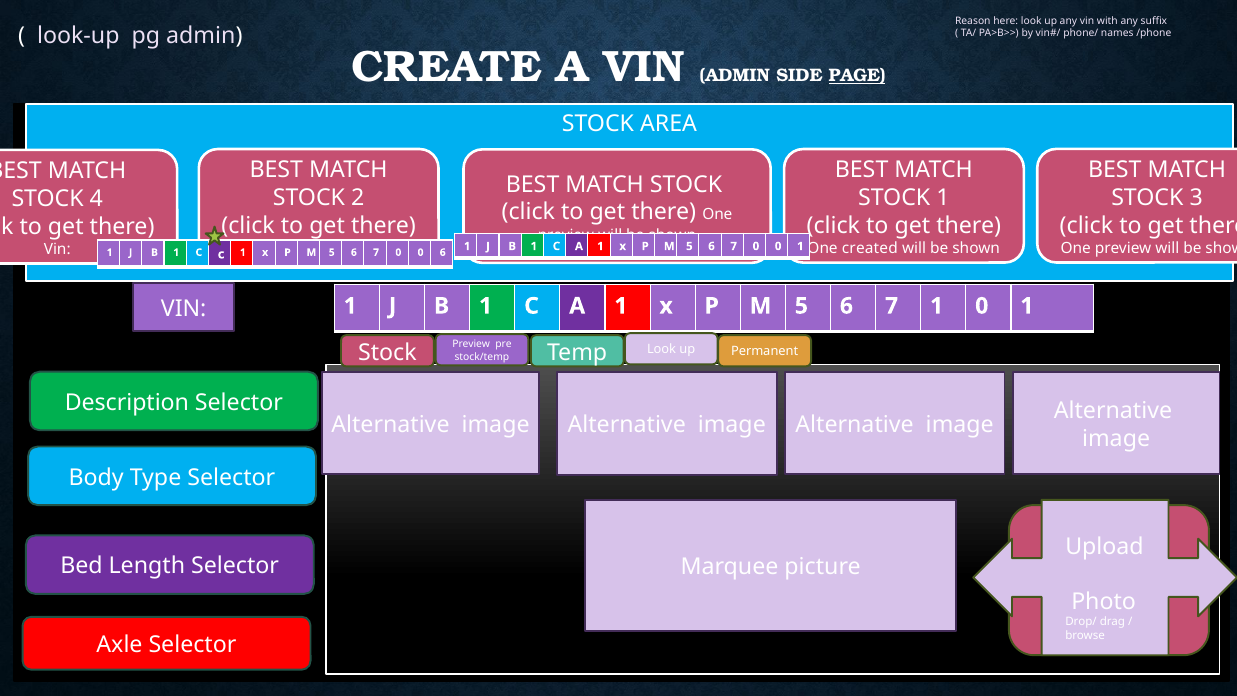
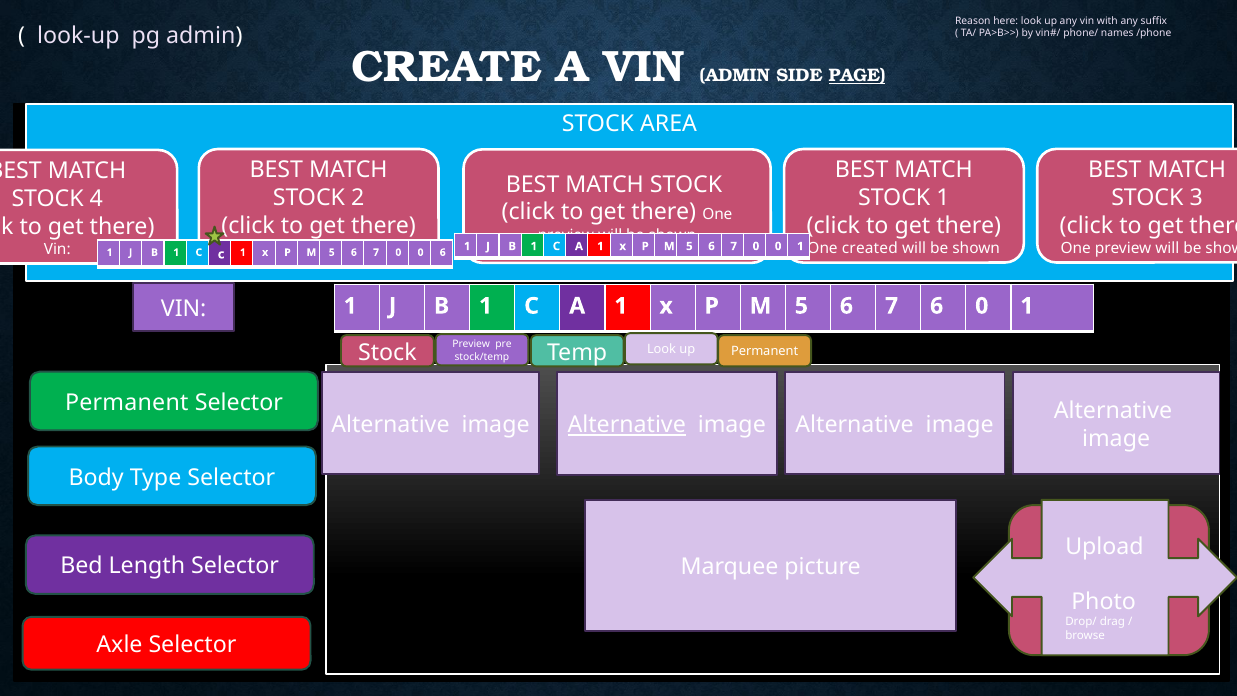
7 1: 1 -> 6
Description at (127, 402): Description -> Permanent
Alternative at (627, 425) underline: none -> present
